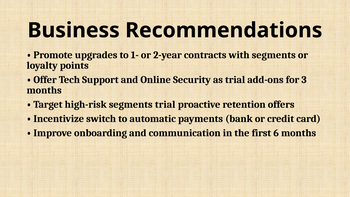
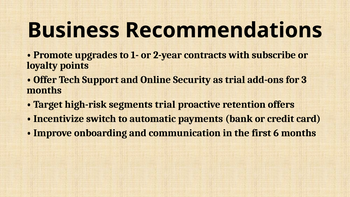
with segments: segments -> subscribe
